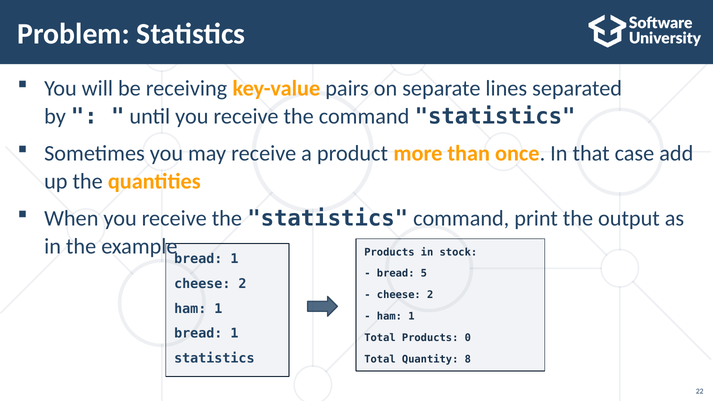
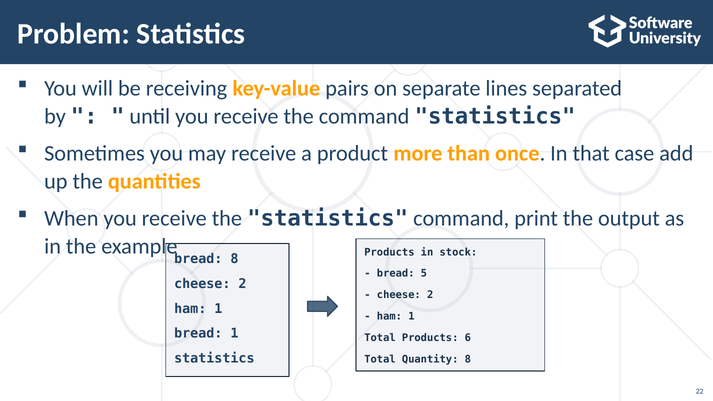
1 at (234, 259): 1 -> 8
0: 0 -> 6
